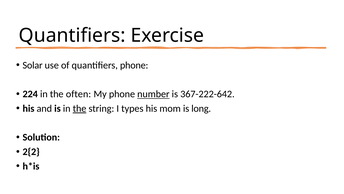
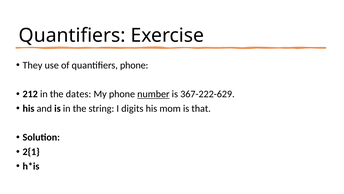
Solar: Solar -> They
224: 224 -> 212
often: often -> dates
367-222-642: 367-222-642 -> 367-222-629
the at (80, 108) underline: present -> none
types: types -> digits
long: long -> that
2{2: 2{2 -> 2{1
